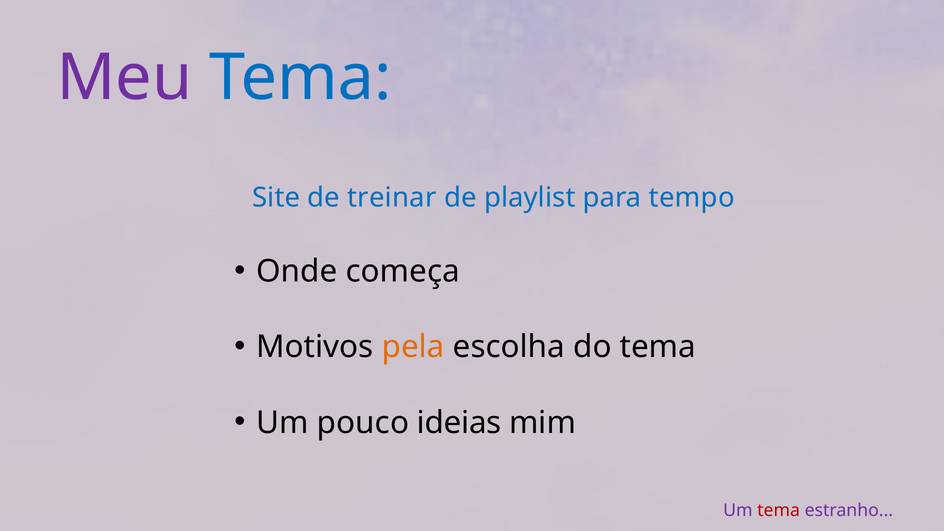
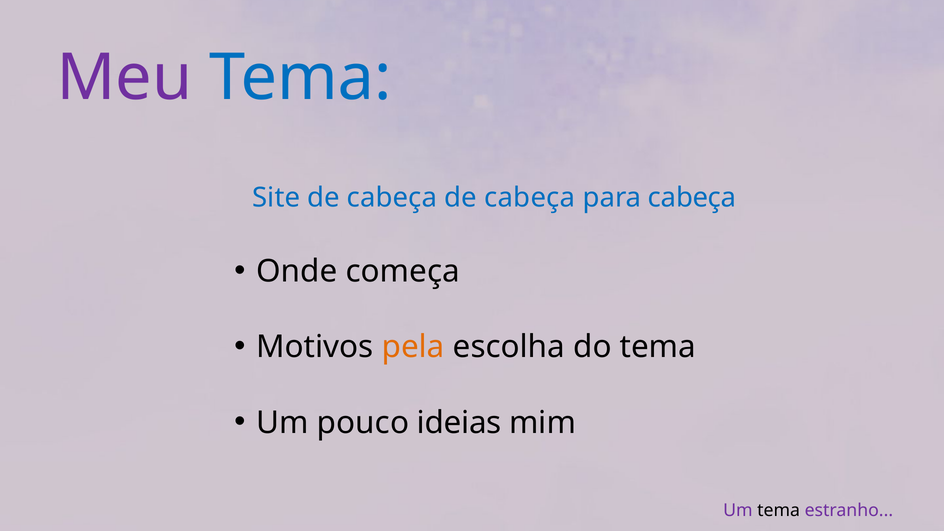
Site de treinar: treinar -> cabeça
playlist at (530, 198): playlist -> cabeça
para tempo: tempo -> cabeça
tema at (779, 510) colour: red -> black
